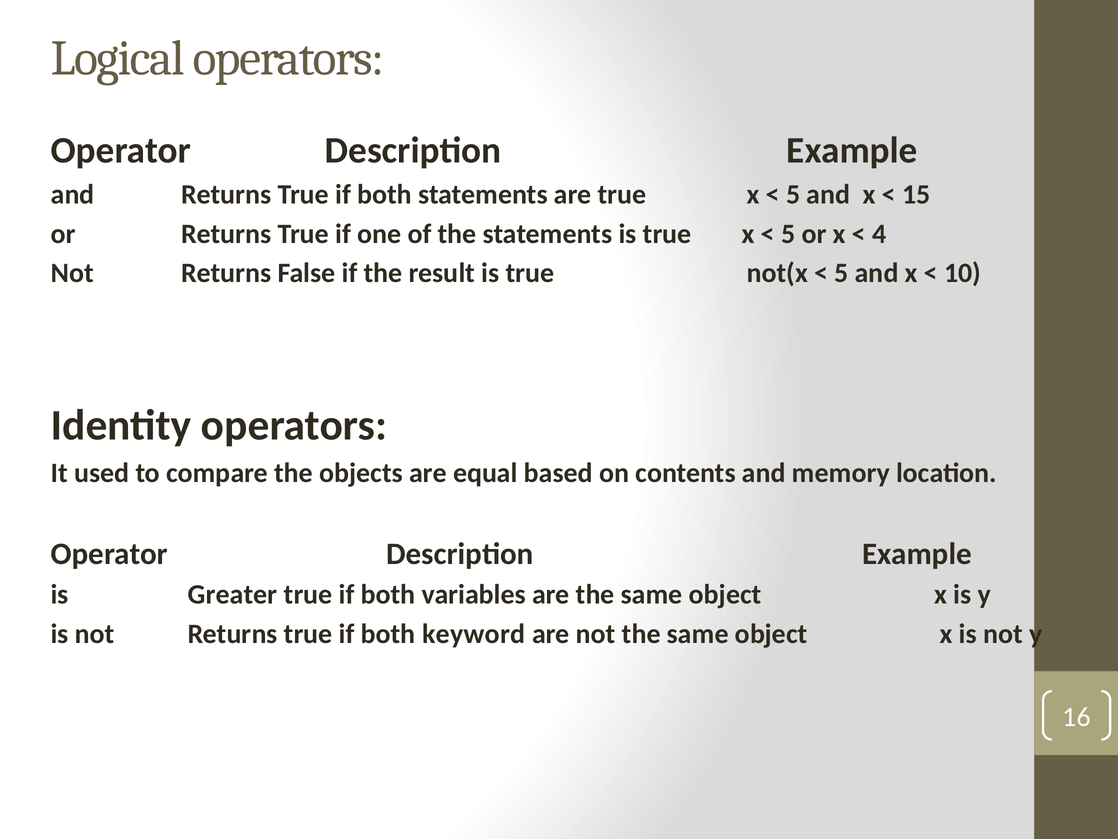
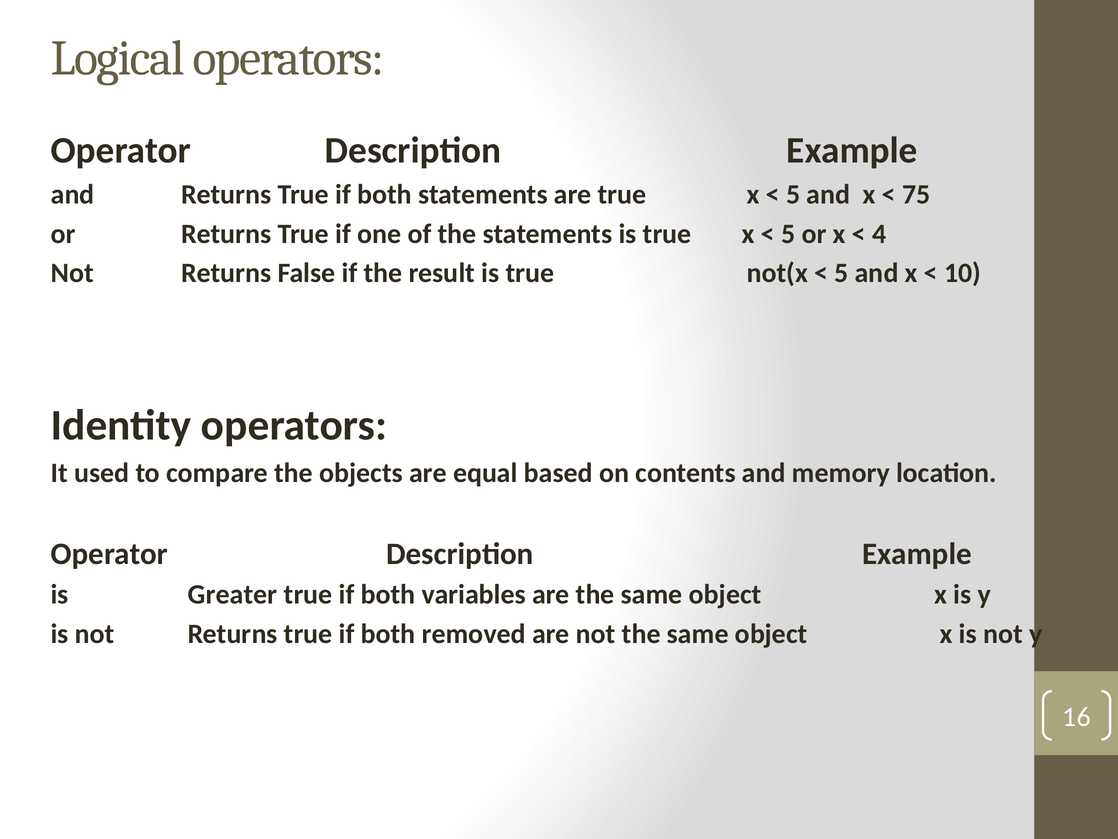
15: 15 -> 75
keyword: keyword -> removed
